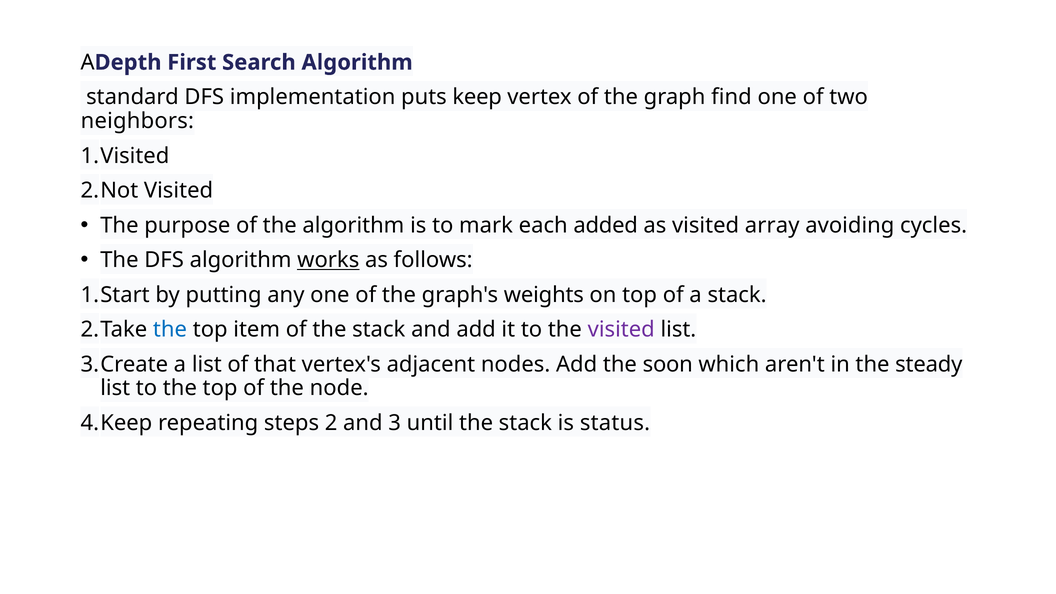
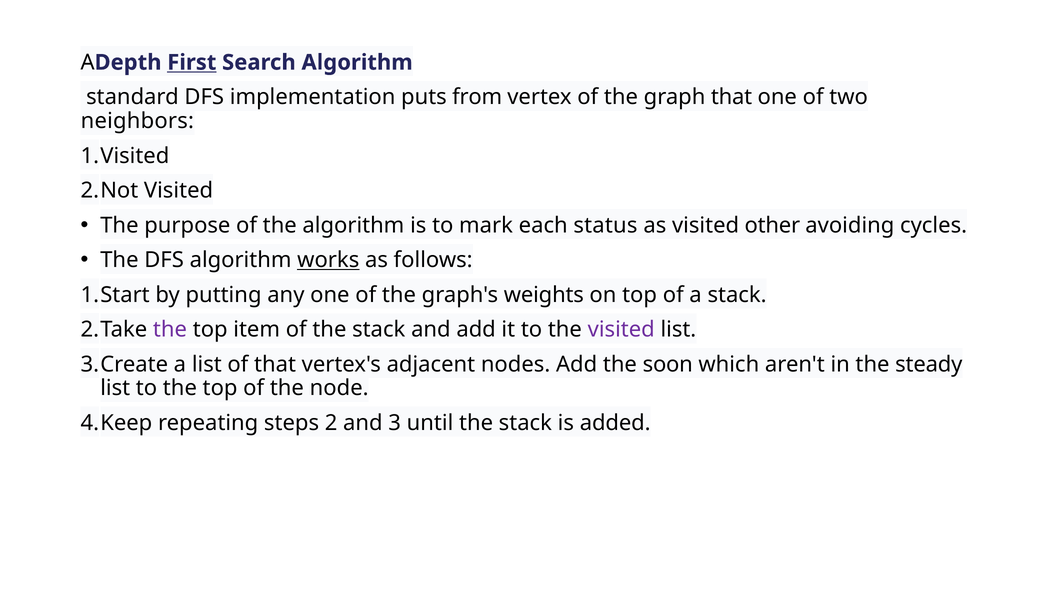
First underline: none -> present
keep: keep -> from
graph find: find -> that
added: added -> status
array: array -> other
the at (170, 330) colour: blue -> purple
status: status -> added
